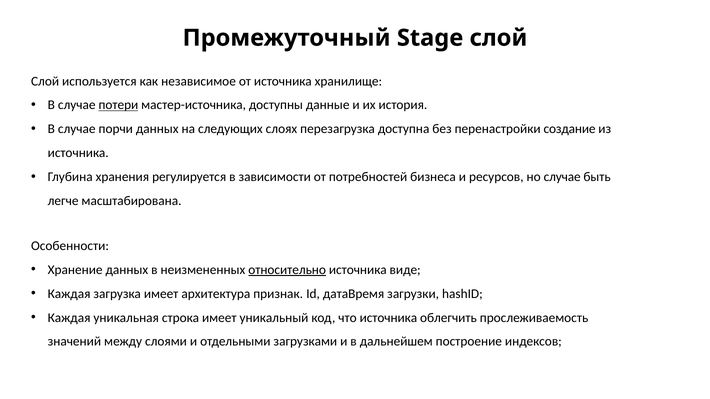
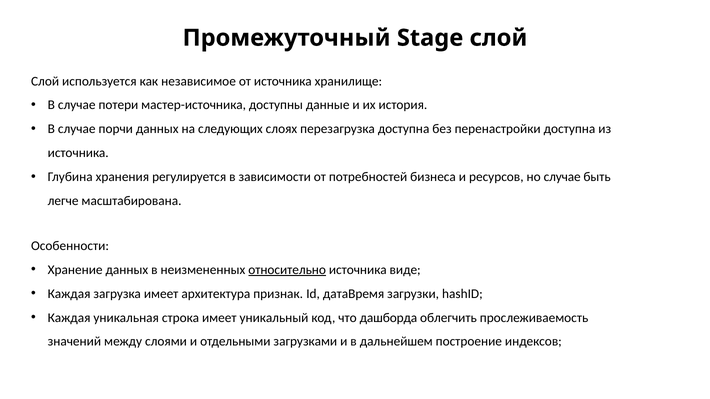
потери underline: present -> none
перенастройки создание: создание -> доступна
что источника: источника -> дашборда
